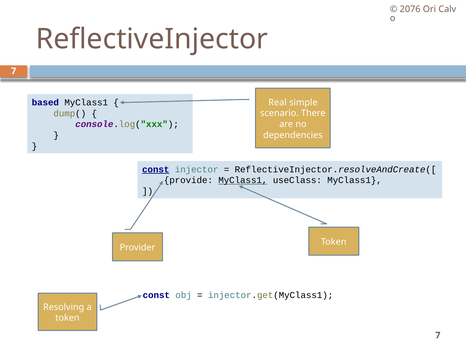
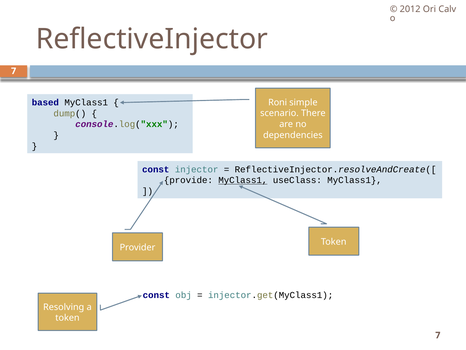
2076: 2076 -> 2012
Real: Real -> Roni
const at (156, 169) underline: present -> none
